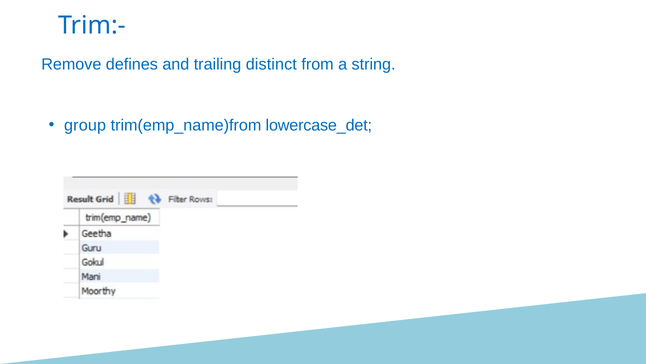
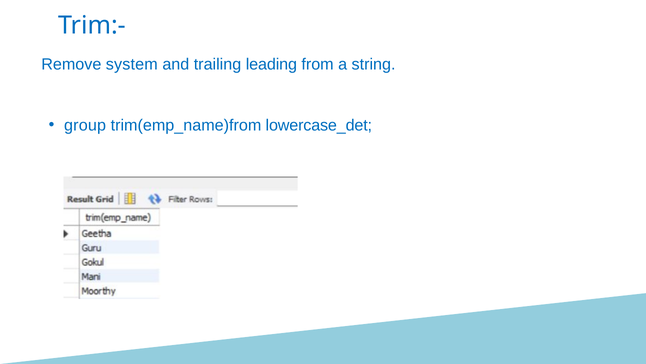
defines: defines -> system
distinct: distinct -> leading
